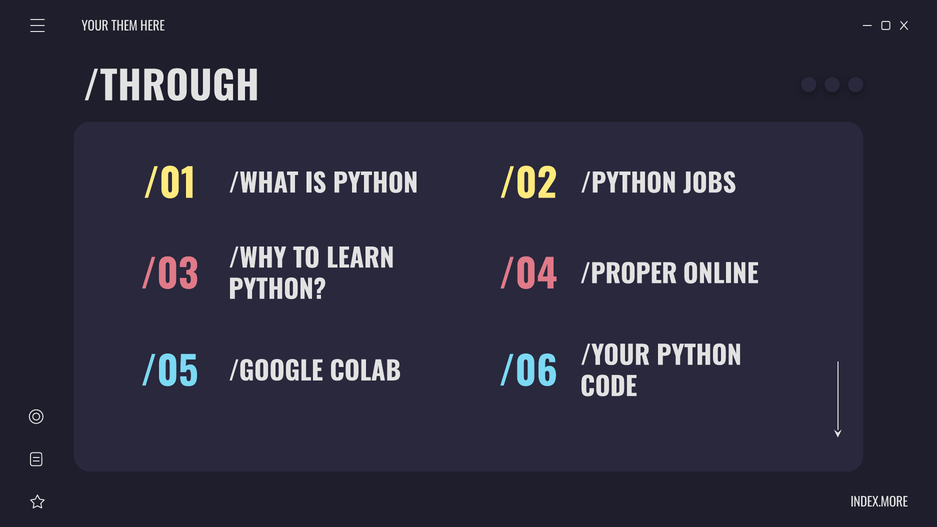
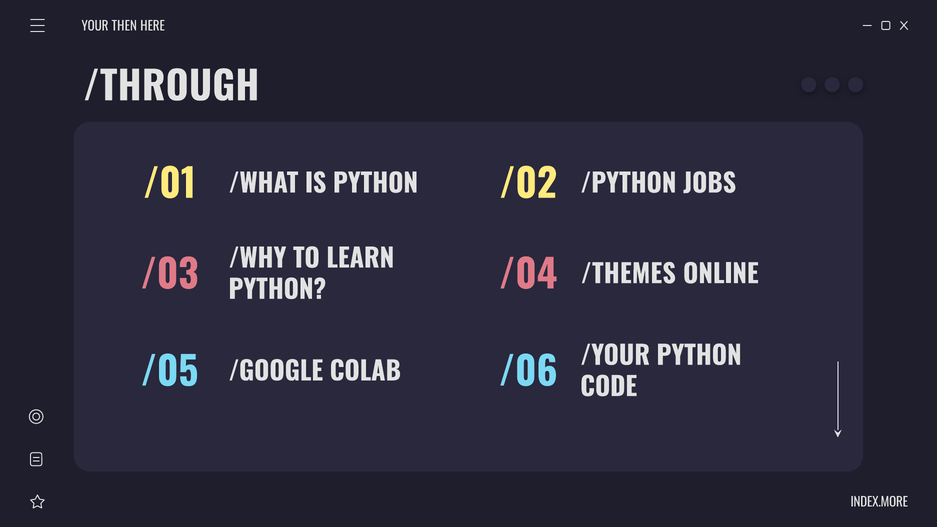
THEM: THEM -> THEN
/PROPER: /PROPER -> /THEMES
